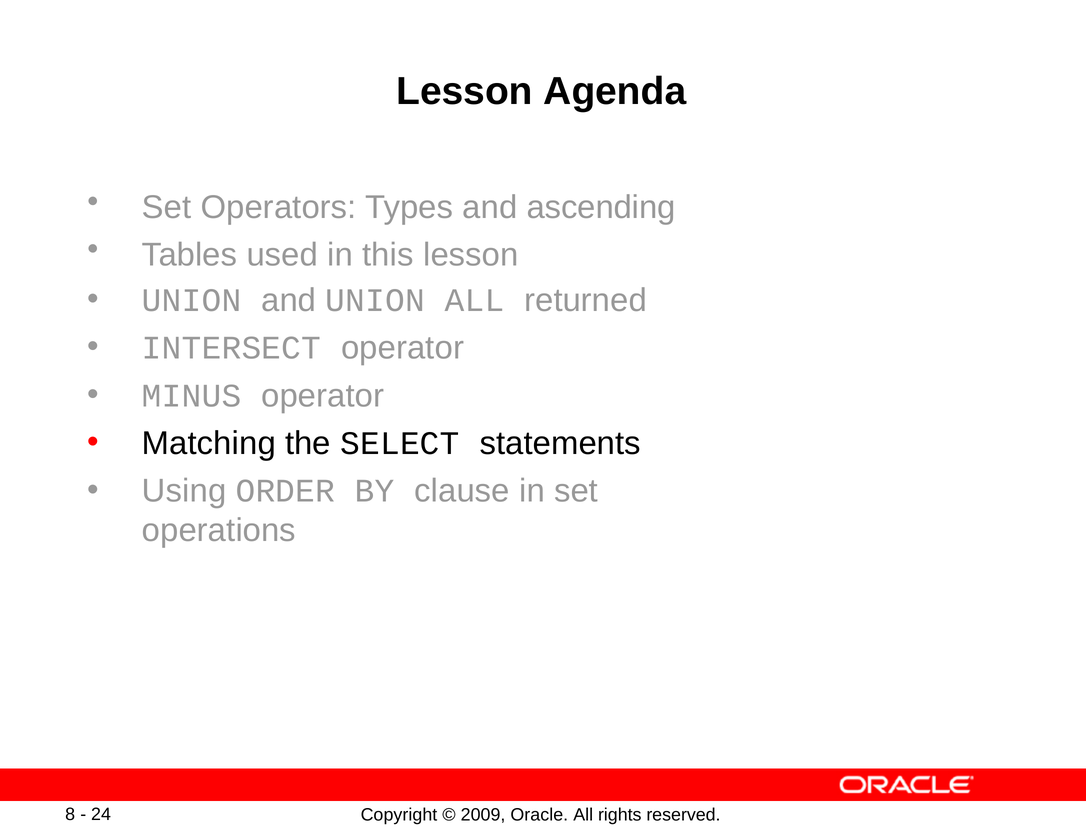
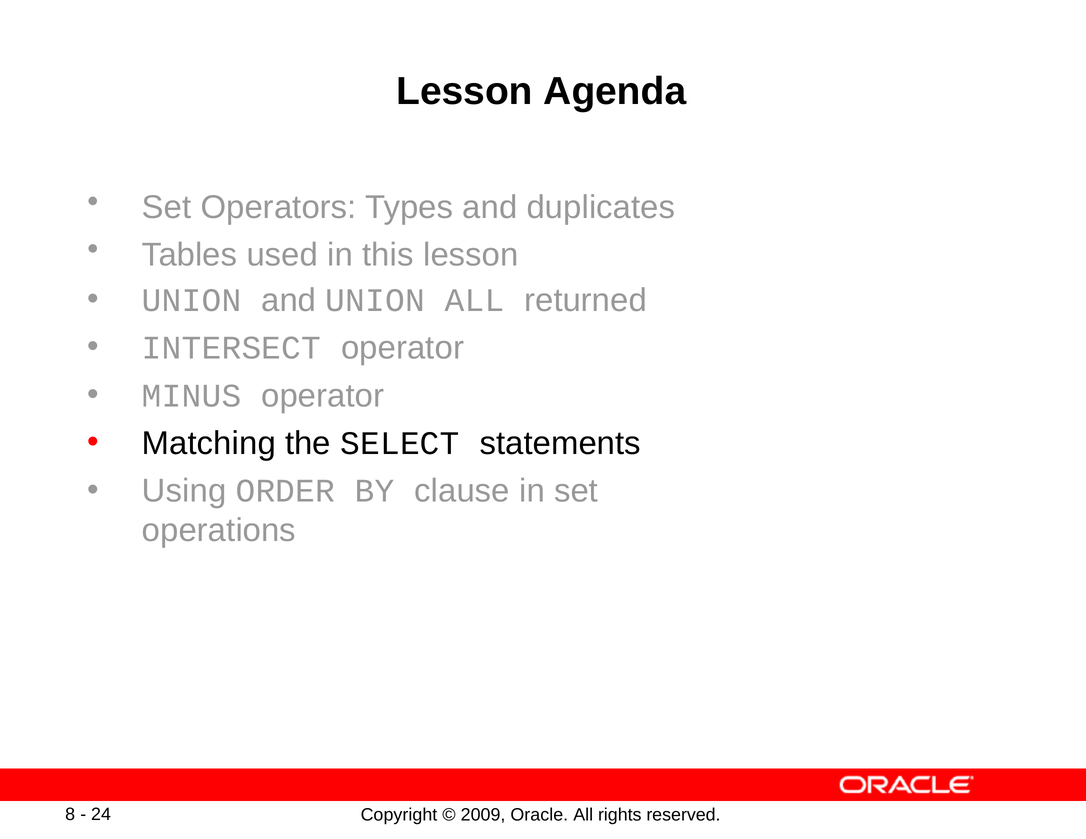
ascending: ascending -> duplicates
